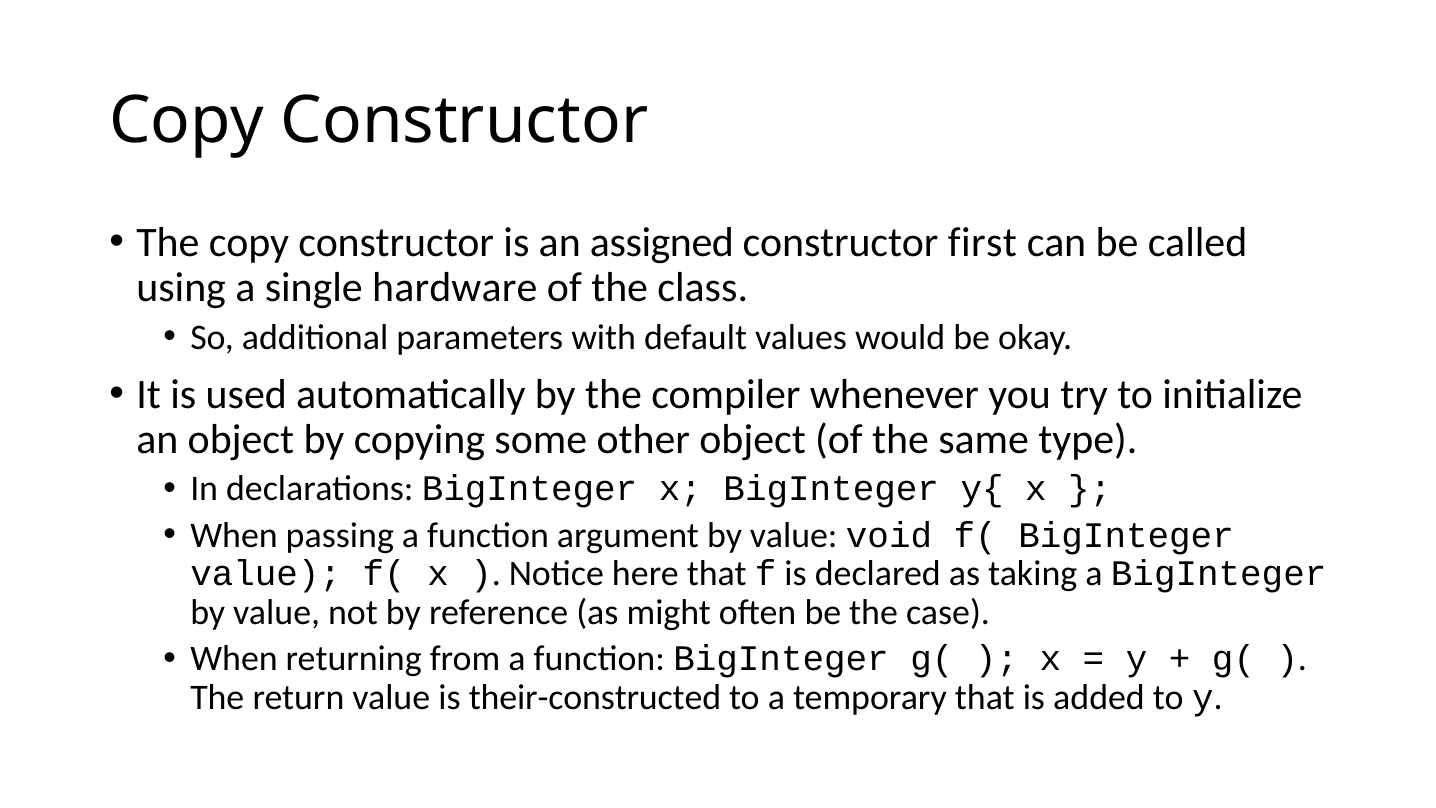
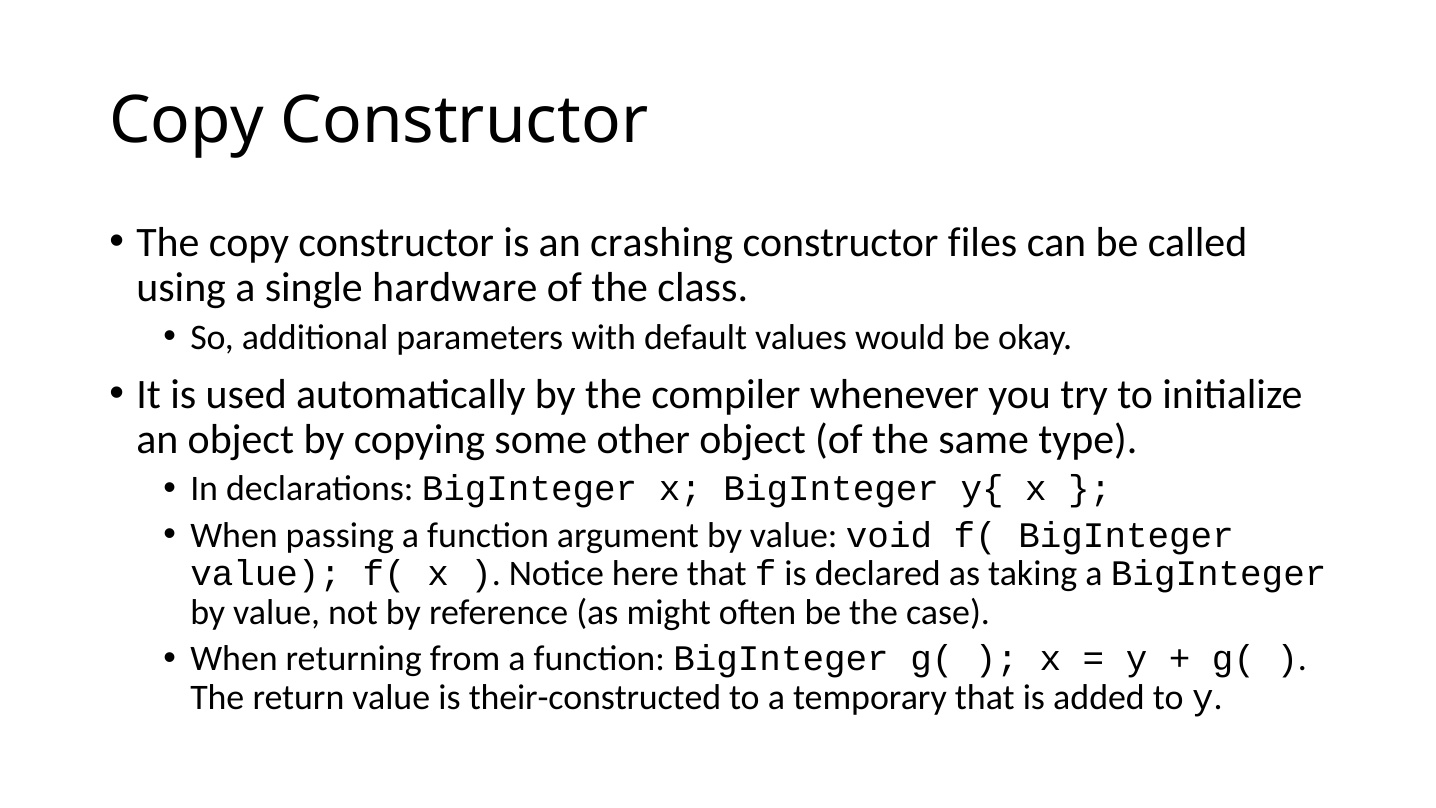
assigned: assigned -> crashing
first: first -> files
